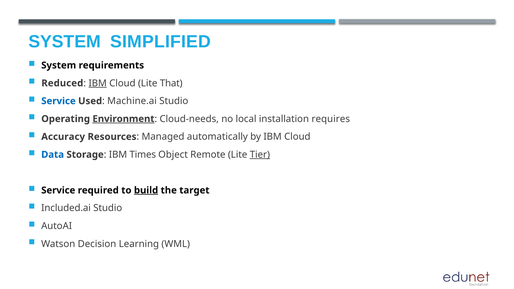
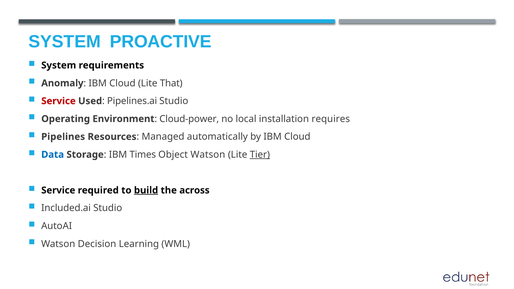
SIMPLIFIED: SIMPLIFIED -> PROACTIVE
Reduced: Reduced -> Anomaly
IBM at (98, 83) underline: present -> none
Service at (58, 101) colour: blue -> red
Machine.ai: Machine.ai -> Pipelines.ai
Environment underline: present -> none
Cloud-needs: Cloud-needs -> Cloud-power
Accuracy: Accuracy -> Pipelines
Object Remote: Remote -> Watson
target: target -> across
